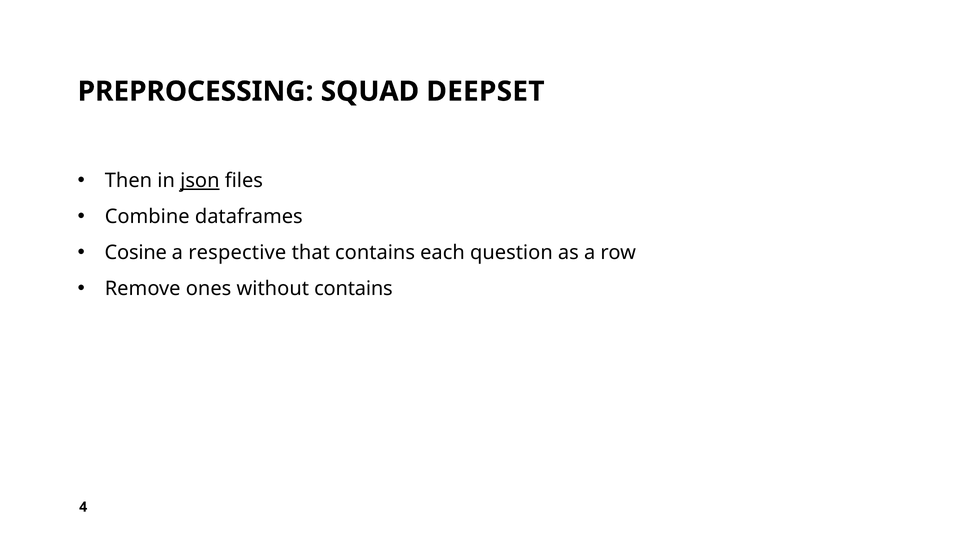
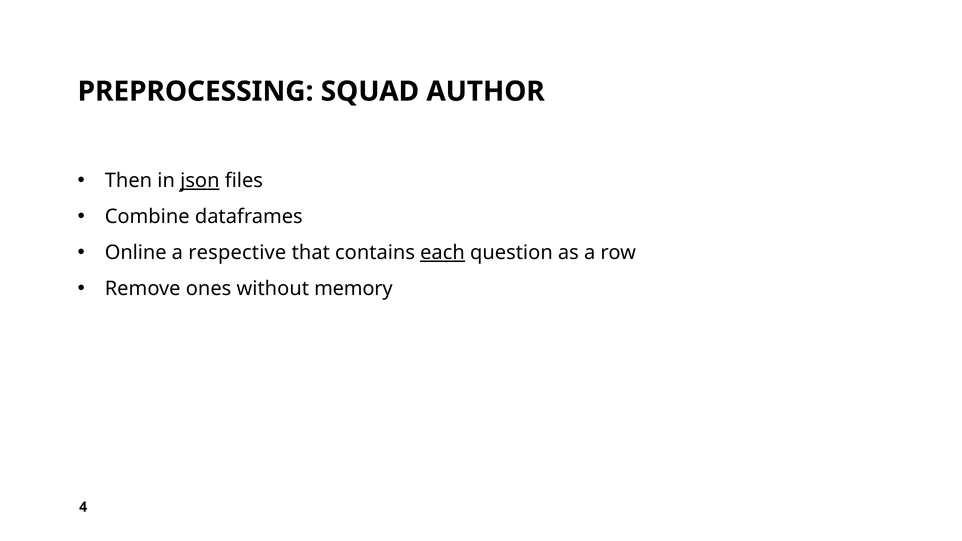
DEEPSET: DEEPSET -> AUTHOR
Cosine: Cosine -> Online
each underline: none -> present
without contains: contains -> memory
